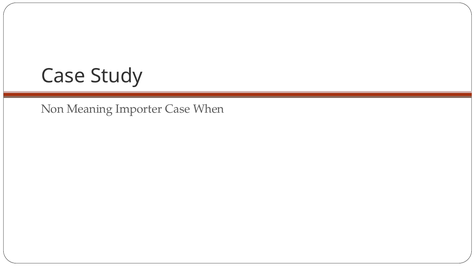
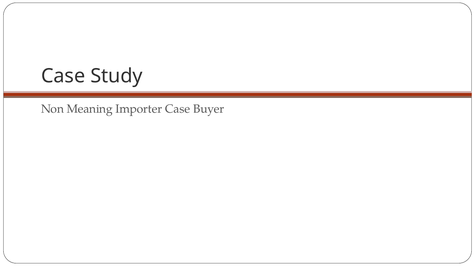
When: When -> Buyer
